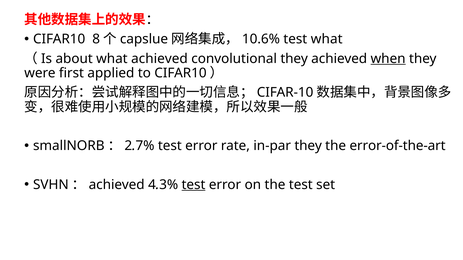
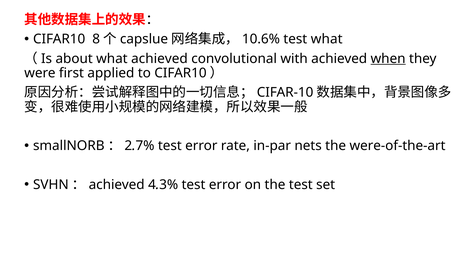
convolutional they: they -> with
in-par they: they -> nets
error-of-the-art: error-of-the-art -> were-of-the-art
test at (194, 185) underline: present -> none
